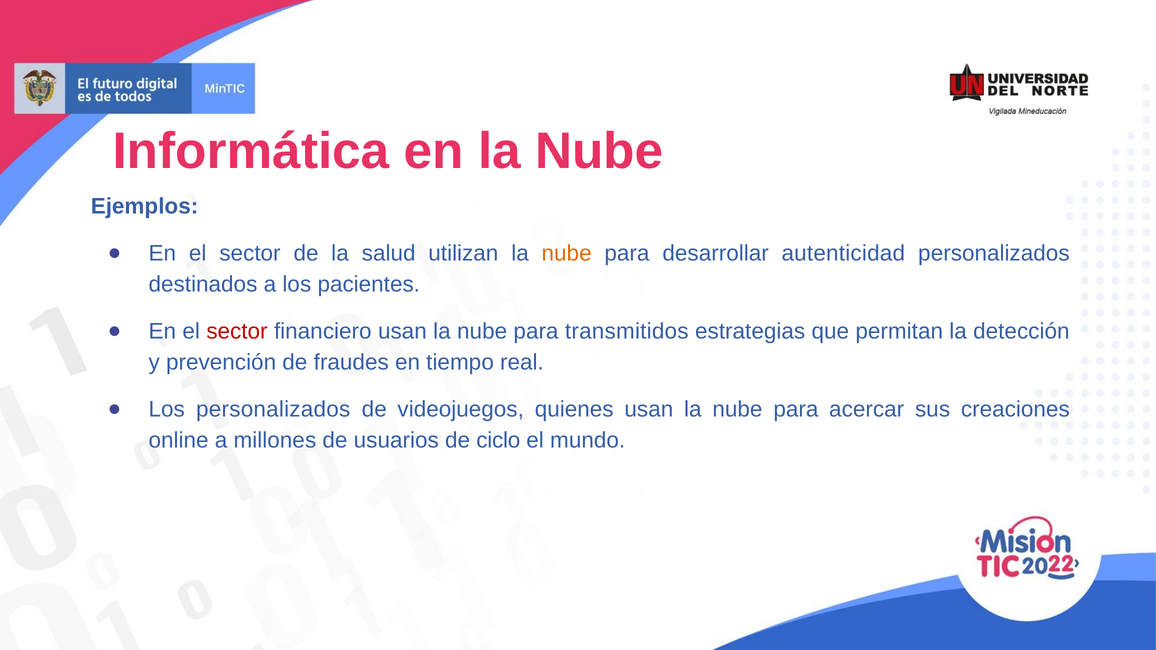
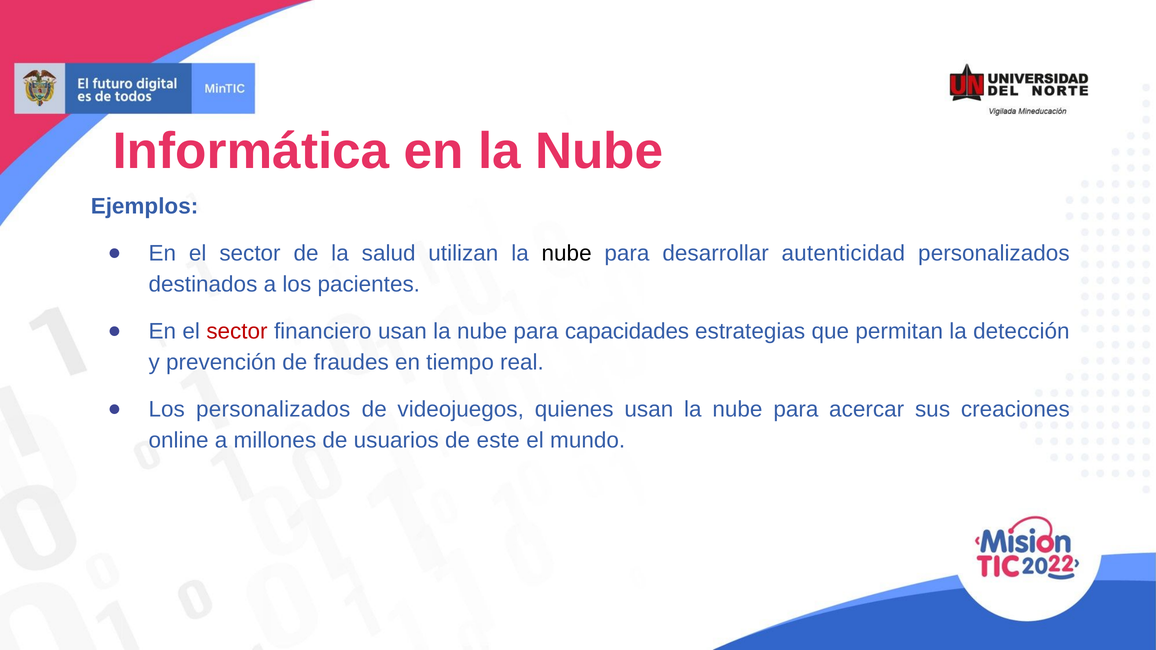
nube at (567, 254) colour: orange -> black
transmitidos: transmitidos -> capacidades
ciclo: ciclo -> este
